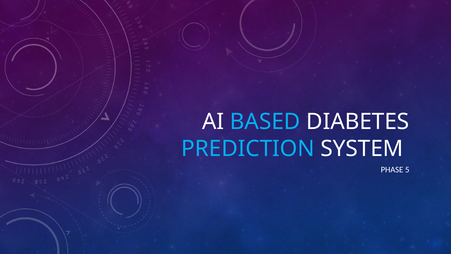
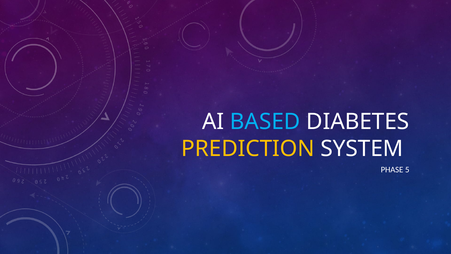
PREDICTION colour: light blue -> yellow
